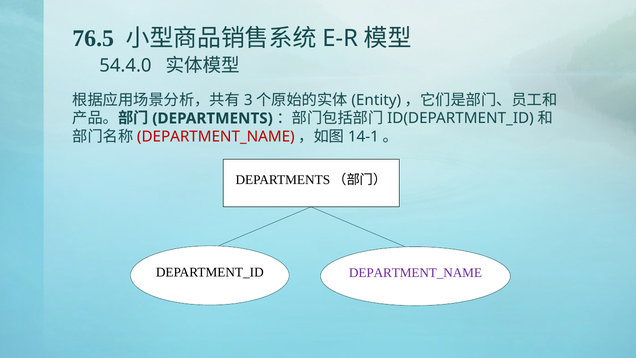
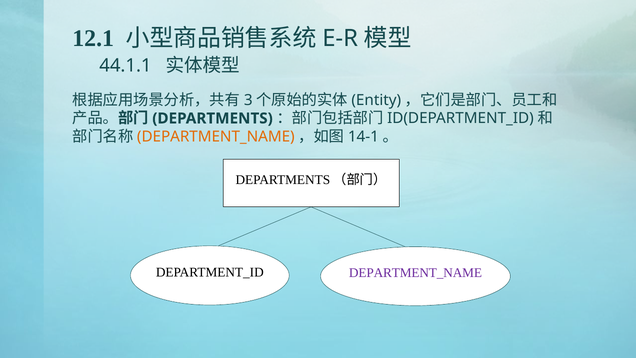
76.5: 76.5 -> 12.1
54.4.0: 54.4.0 -> 44.1.1
DEPARTMENT_NAME at (216, 137) colour: red -> orange
